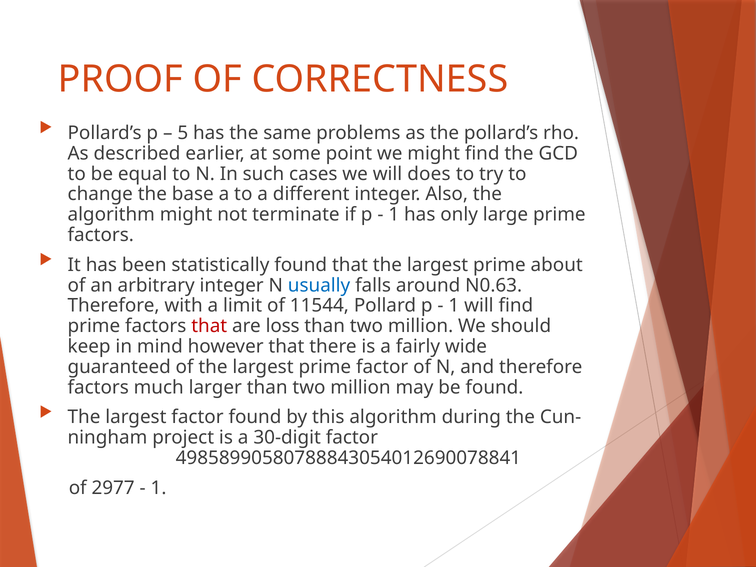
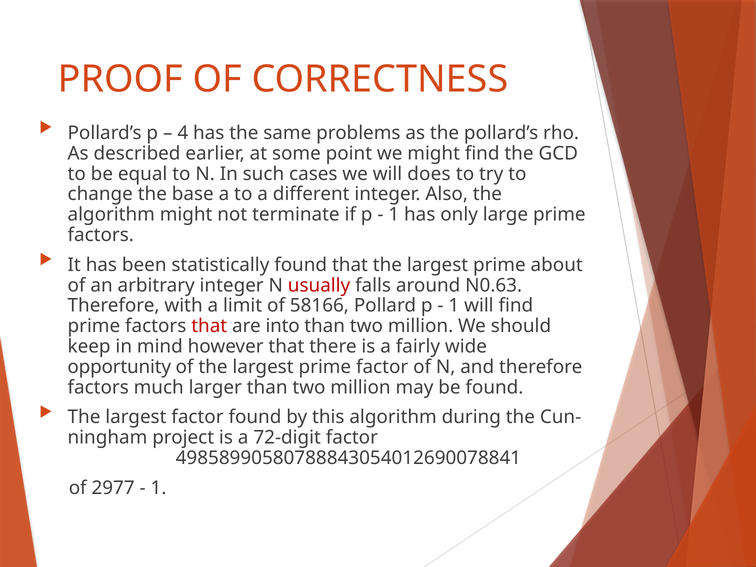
5: 5 -> 4
usually colour: blue -> red
11544: 11544 -> 58166
loss: loss -> into
guaranteed: guaranteed -> opportunity
30-digit: 30-digit -> 72-digit
